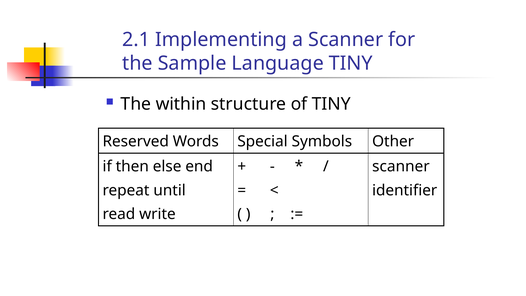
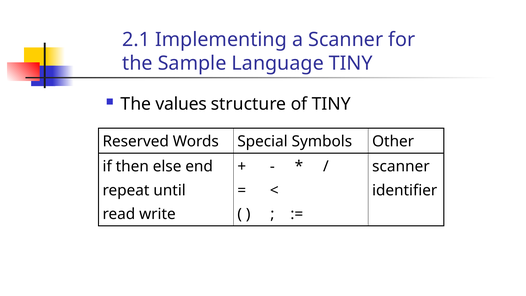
within: within -> values
